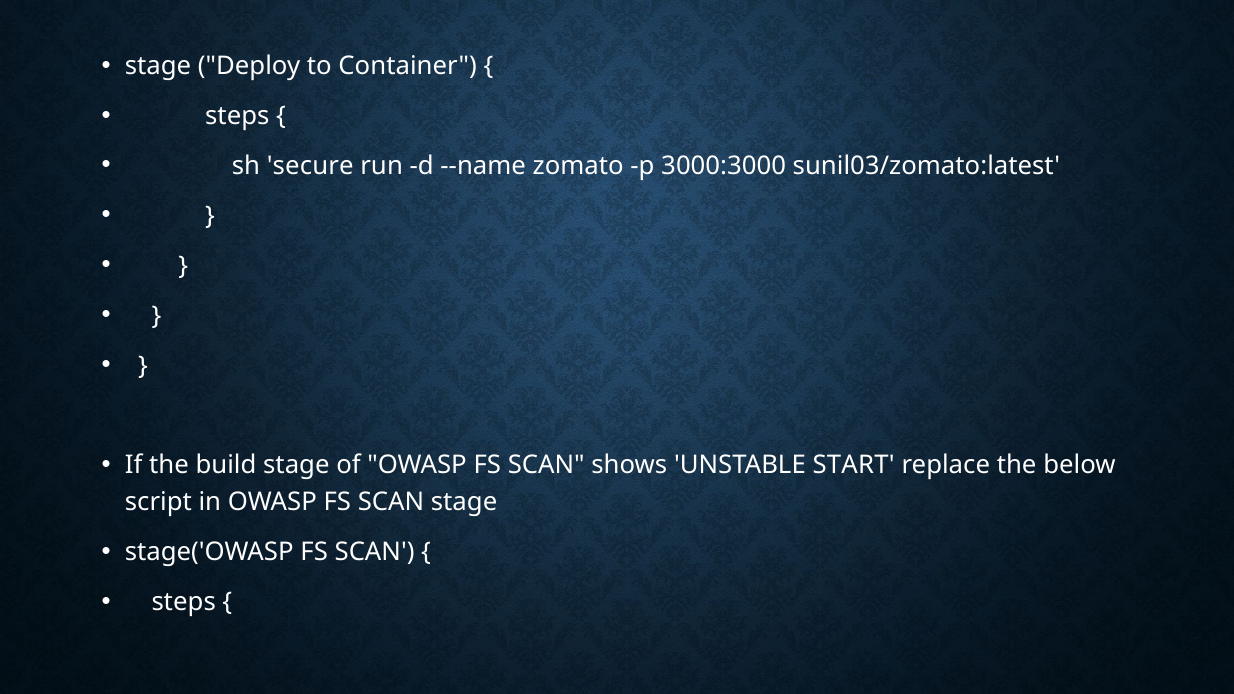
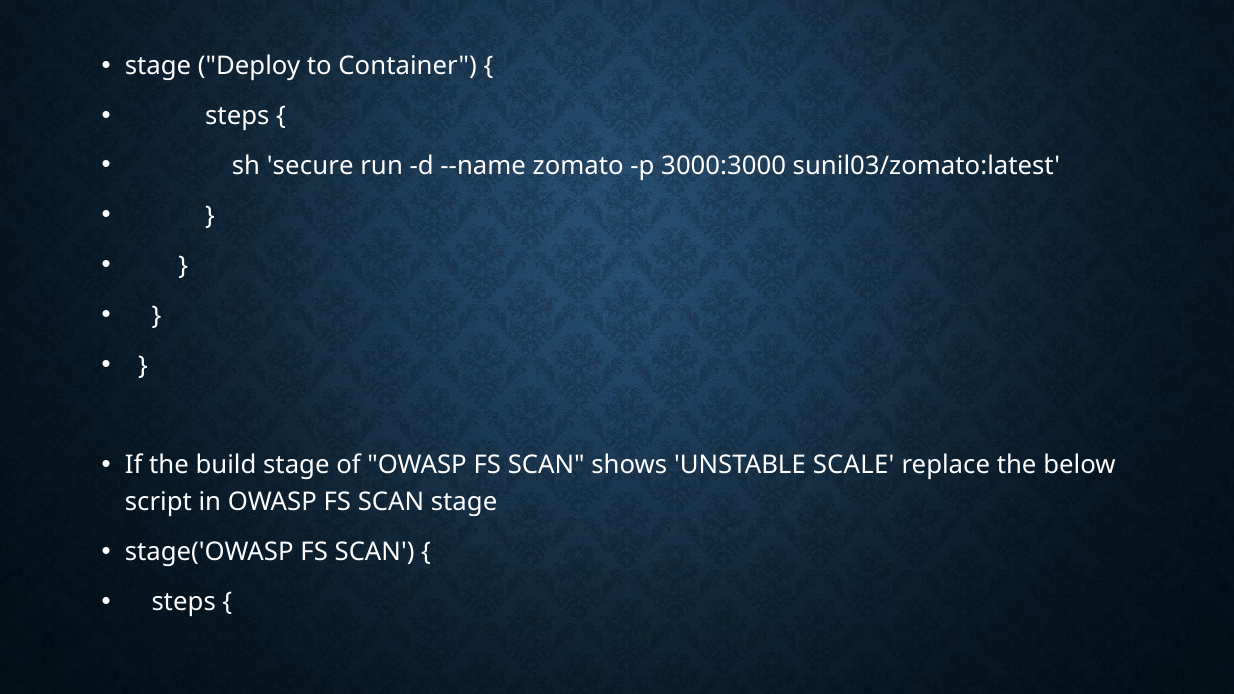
START: START -> SCALE
